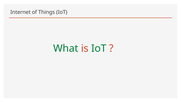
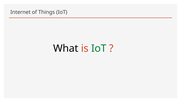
What colour: green -> black
